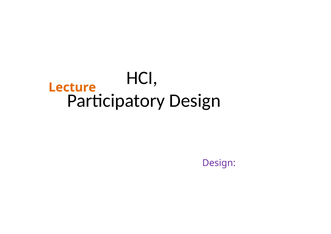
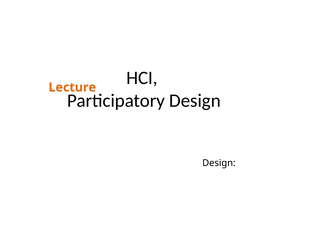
Design at (219, 163) colour: purple -> black
